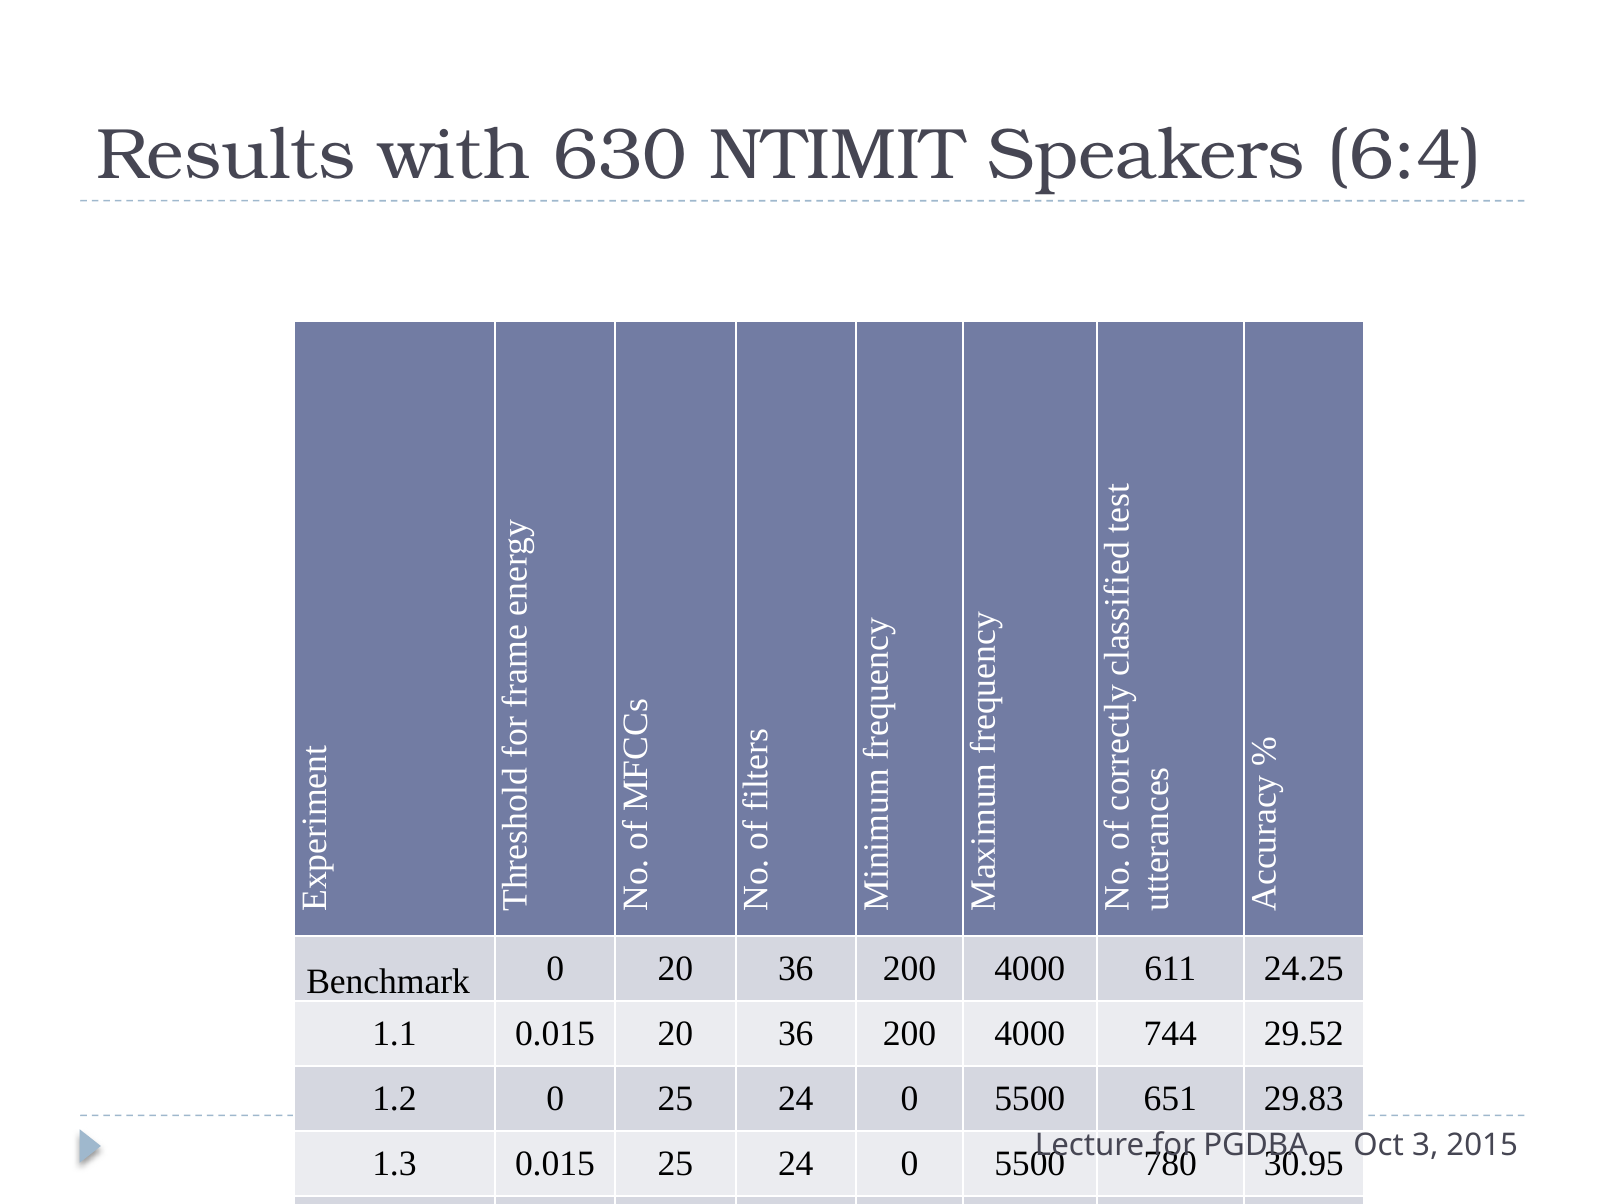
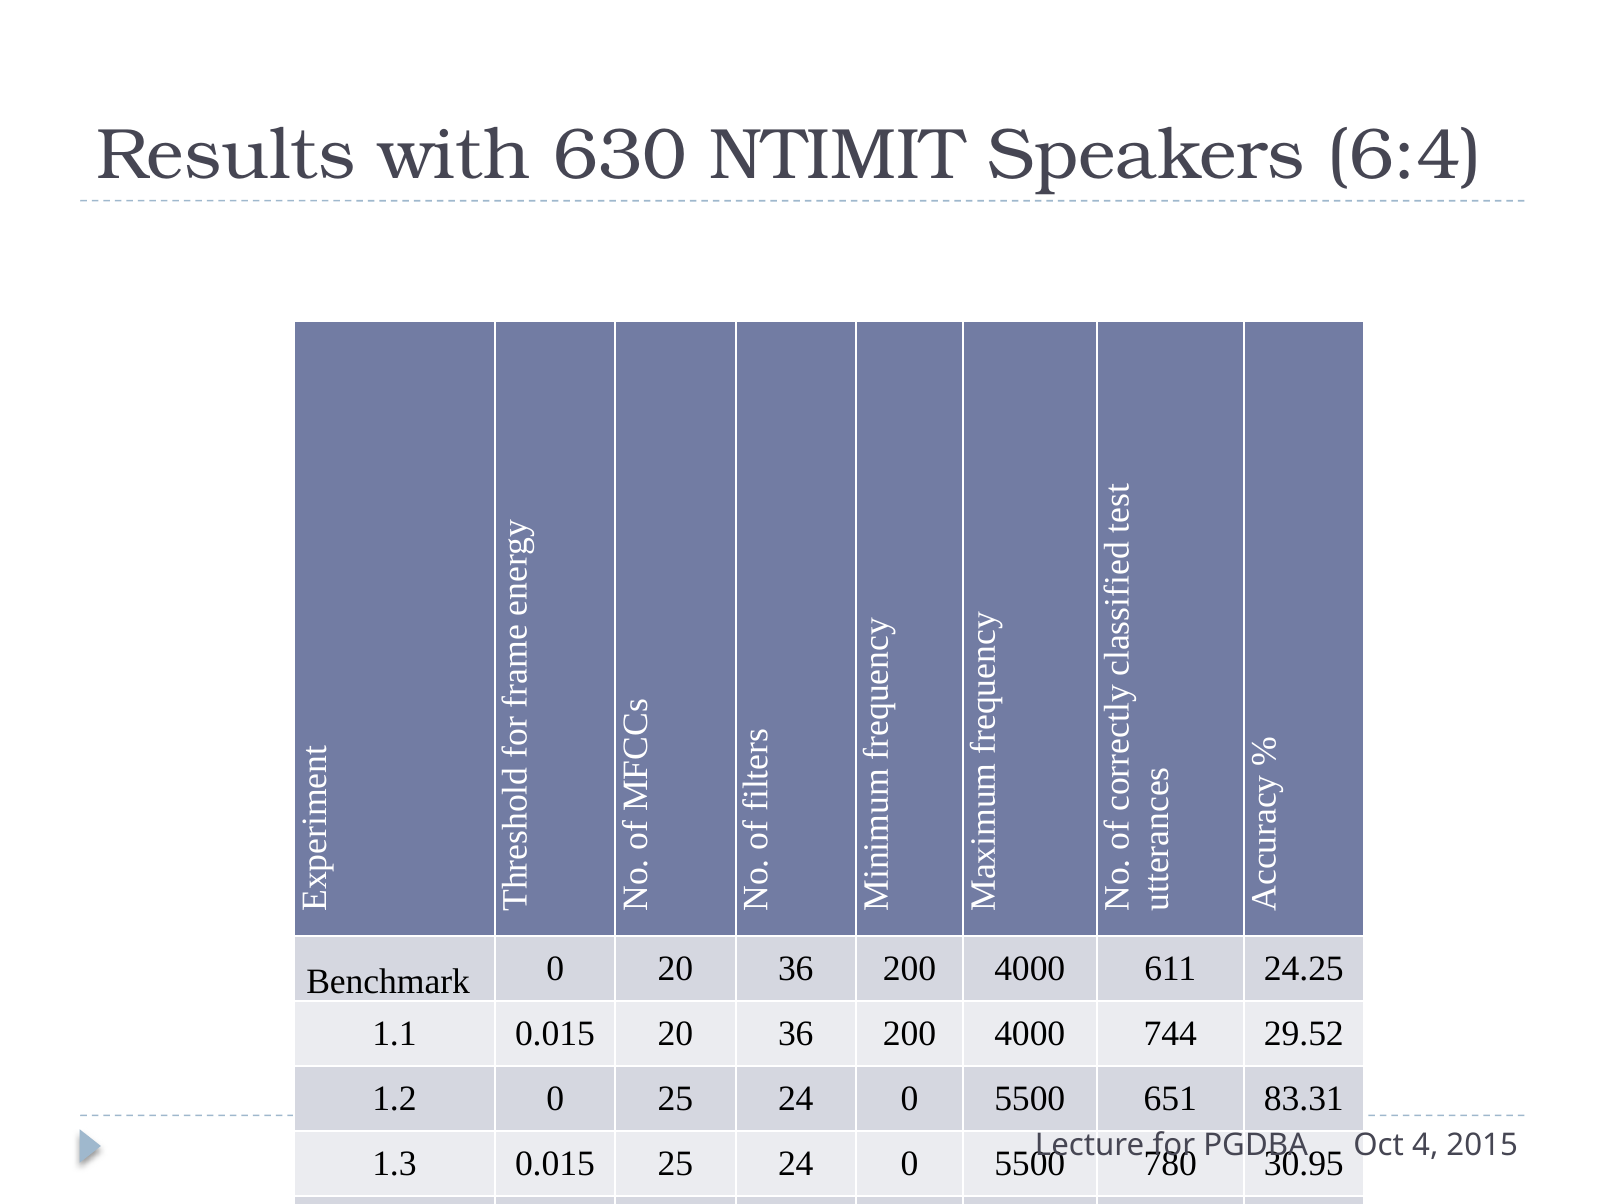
29.83: 29.83 -> 83.31
3: 3 -> 4
